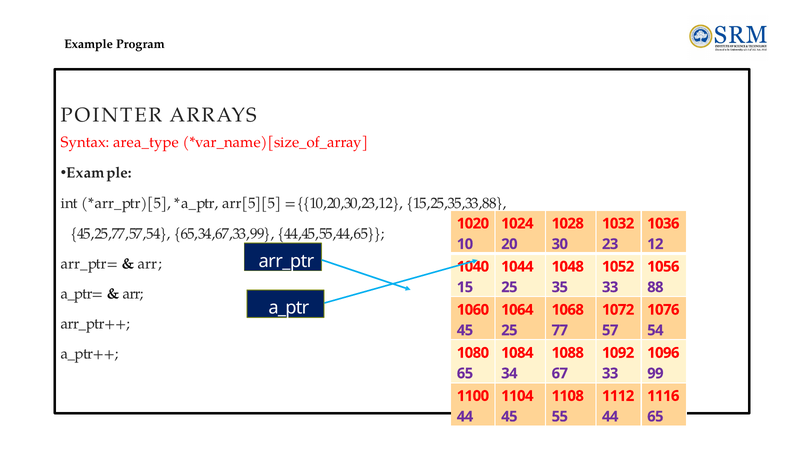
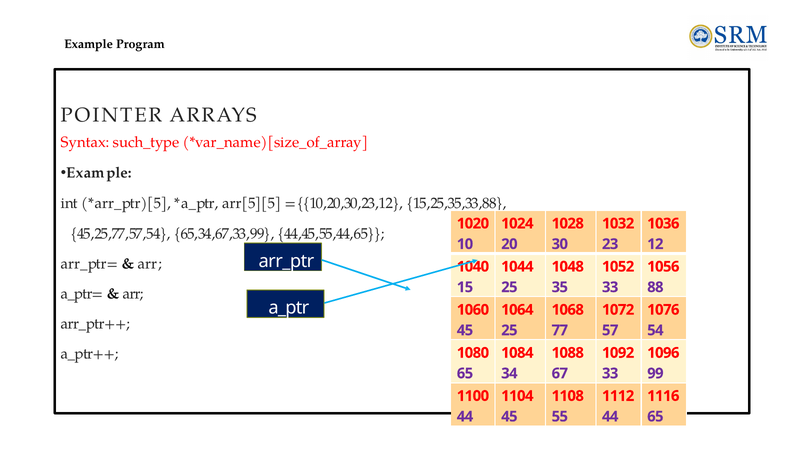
area_type: area_type -> such_type
